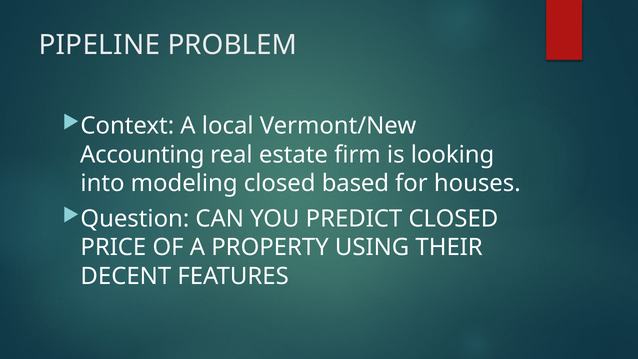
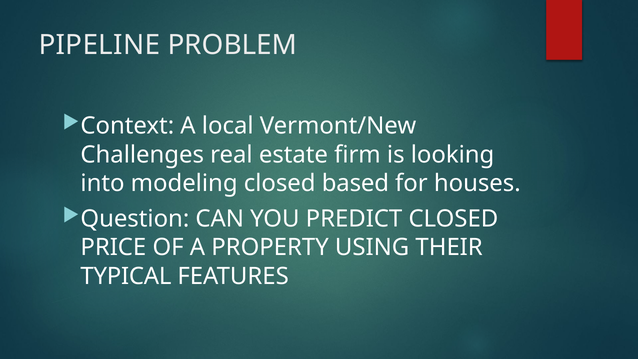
Accounting: Accounting -> Challenges
DECENT: DECENT -> TYPICAL
